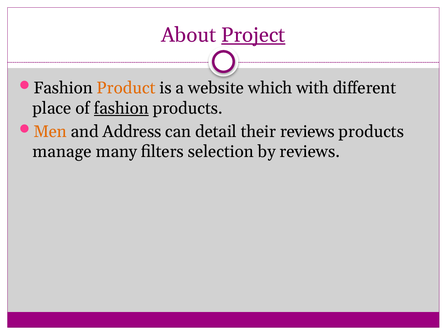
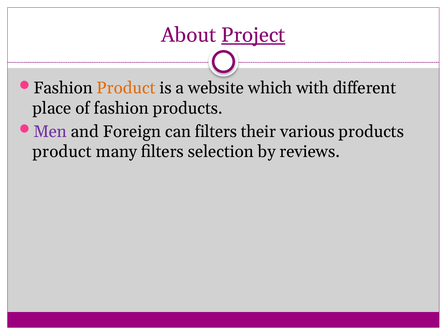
fashion at (121, 108) underline: present -> none
Men colour: orange -> purple
Address: Address -> Foreign
can detail: detail -> filters
their reviews: reviews -> various
manage at (62, 152): manage -> product
